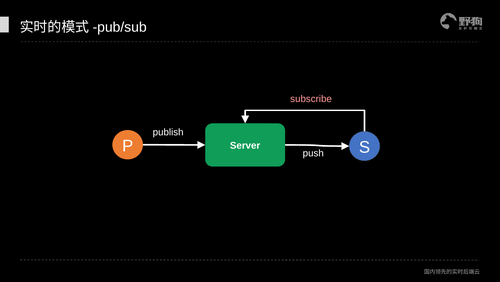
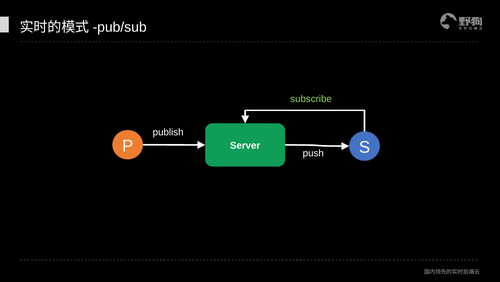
subscribe colour: pink -> light green
